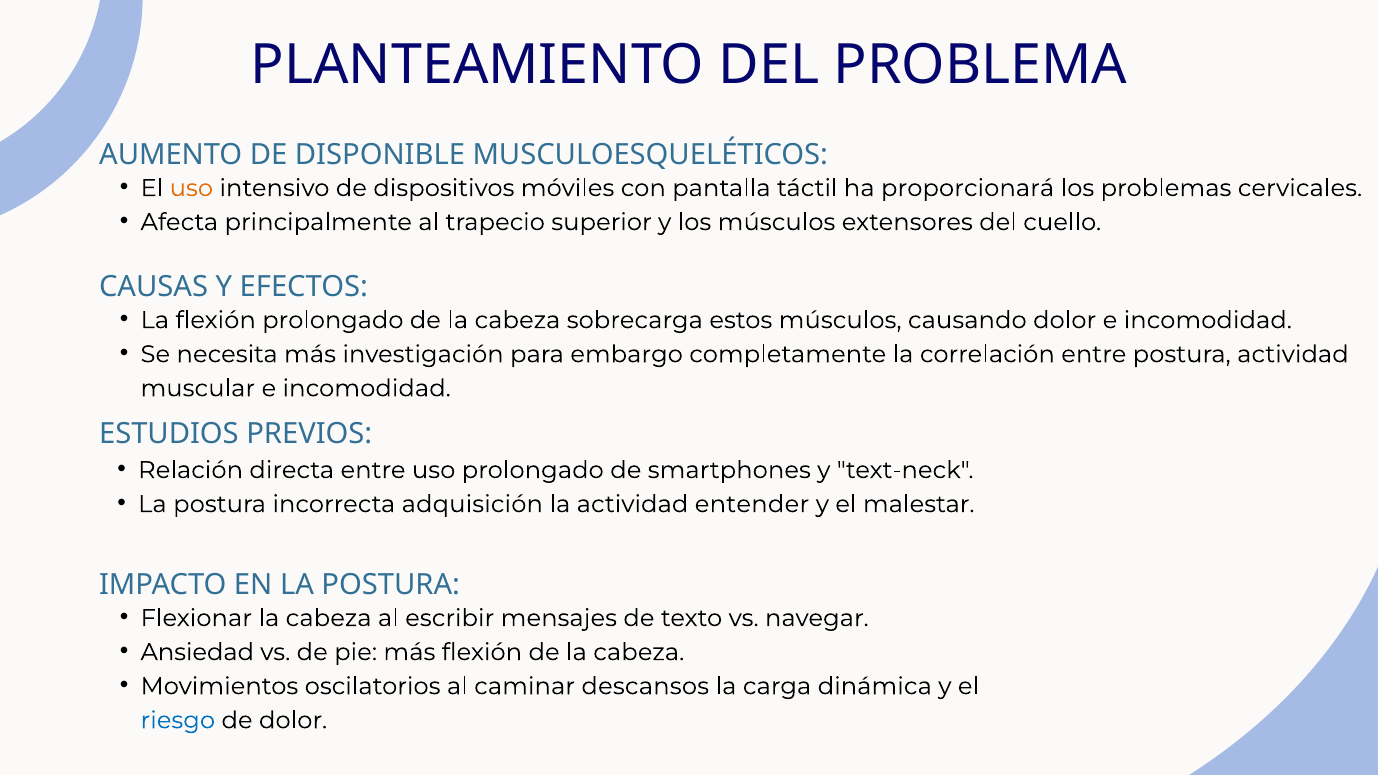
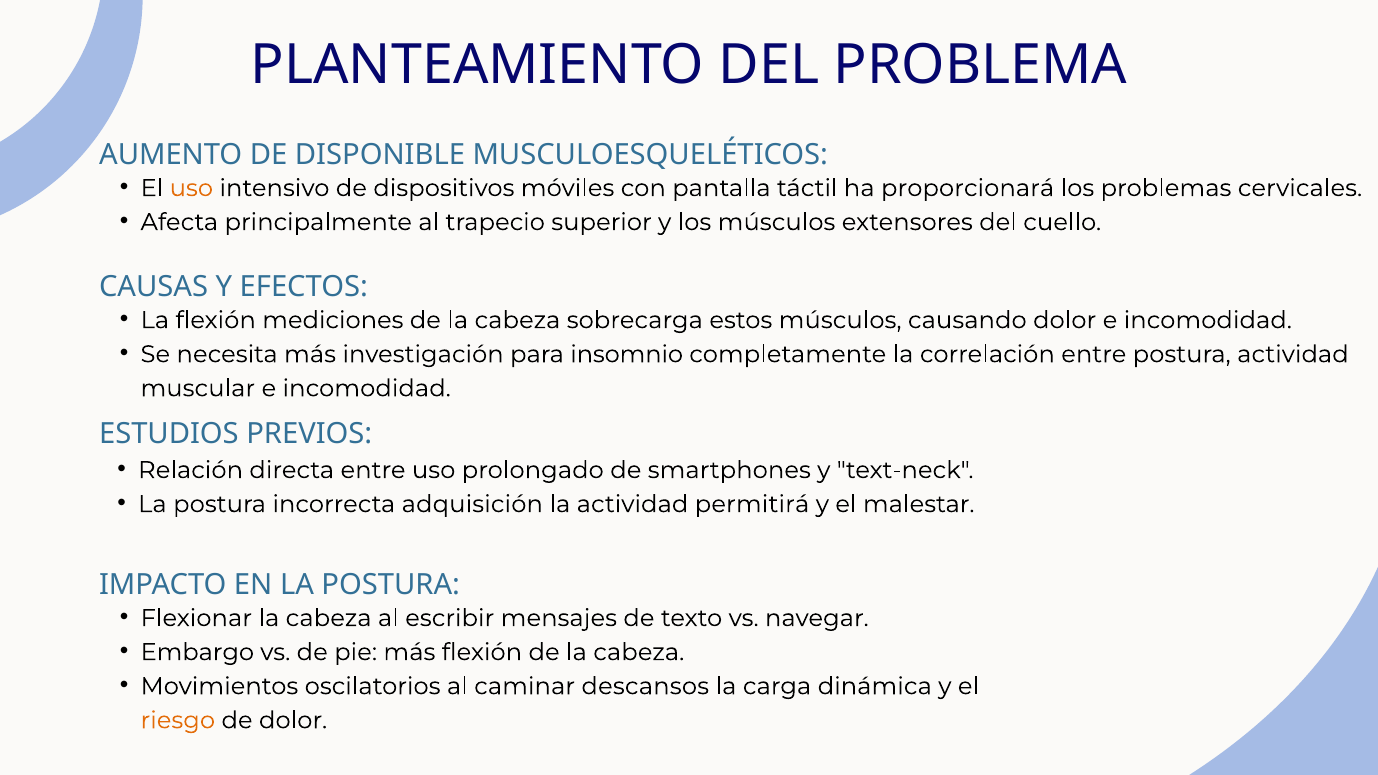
flexión prolongado: prolongado -> mediciones
embargo: embargo -> insomnio
entender: entender -> permitirá
Ansiedad: Ansiedad -> Embargo
riesgo colour: blue -> orange
